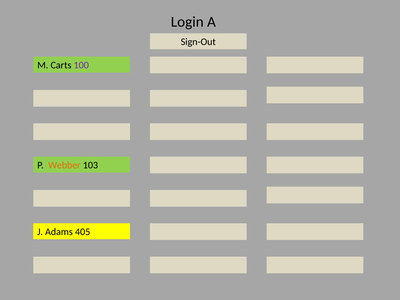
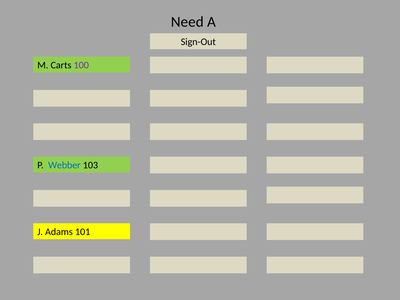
Login: Login -> Need
Webber colour: orange -> blue
405: 405 -> 101
